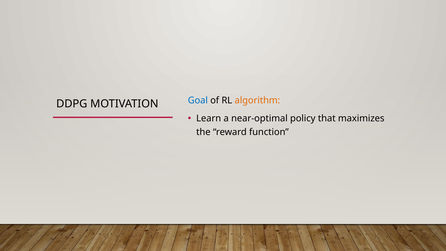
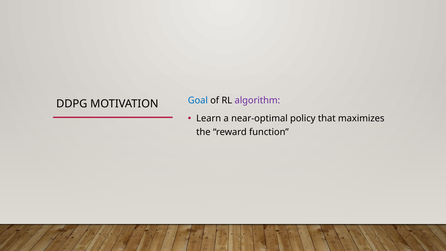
algorithm colour: orange -> purple
